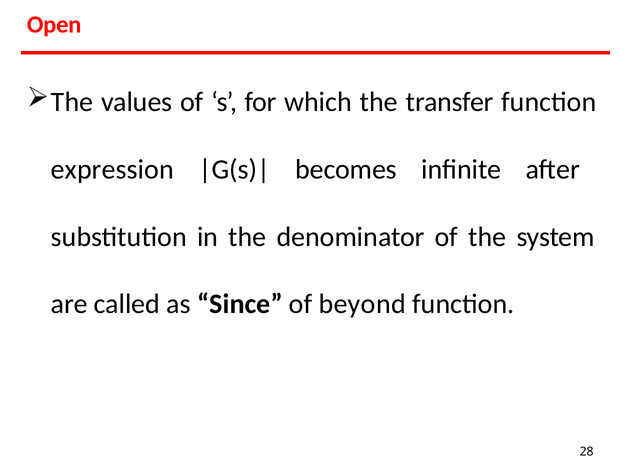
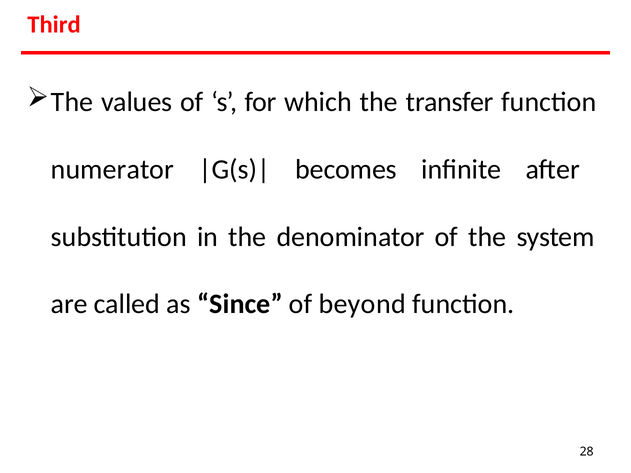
Open: Open -> Third
expression: expression -> numerator
